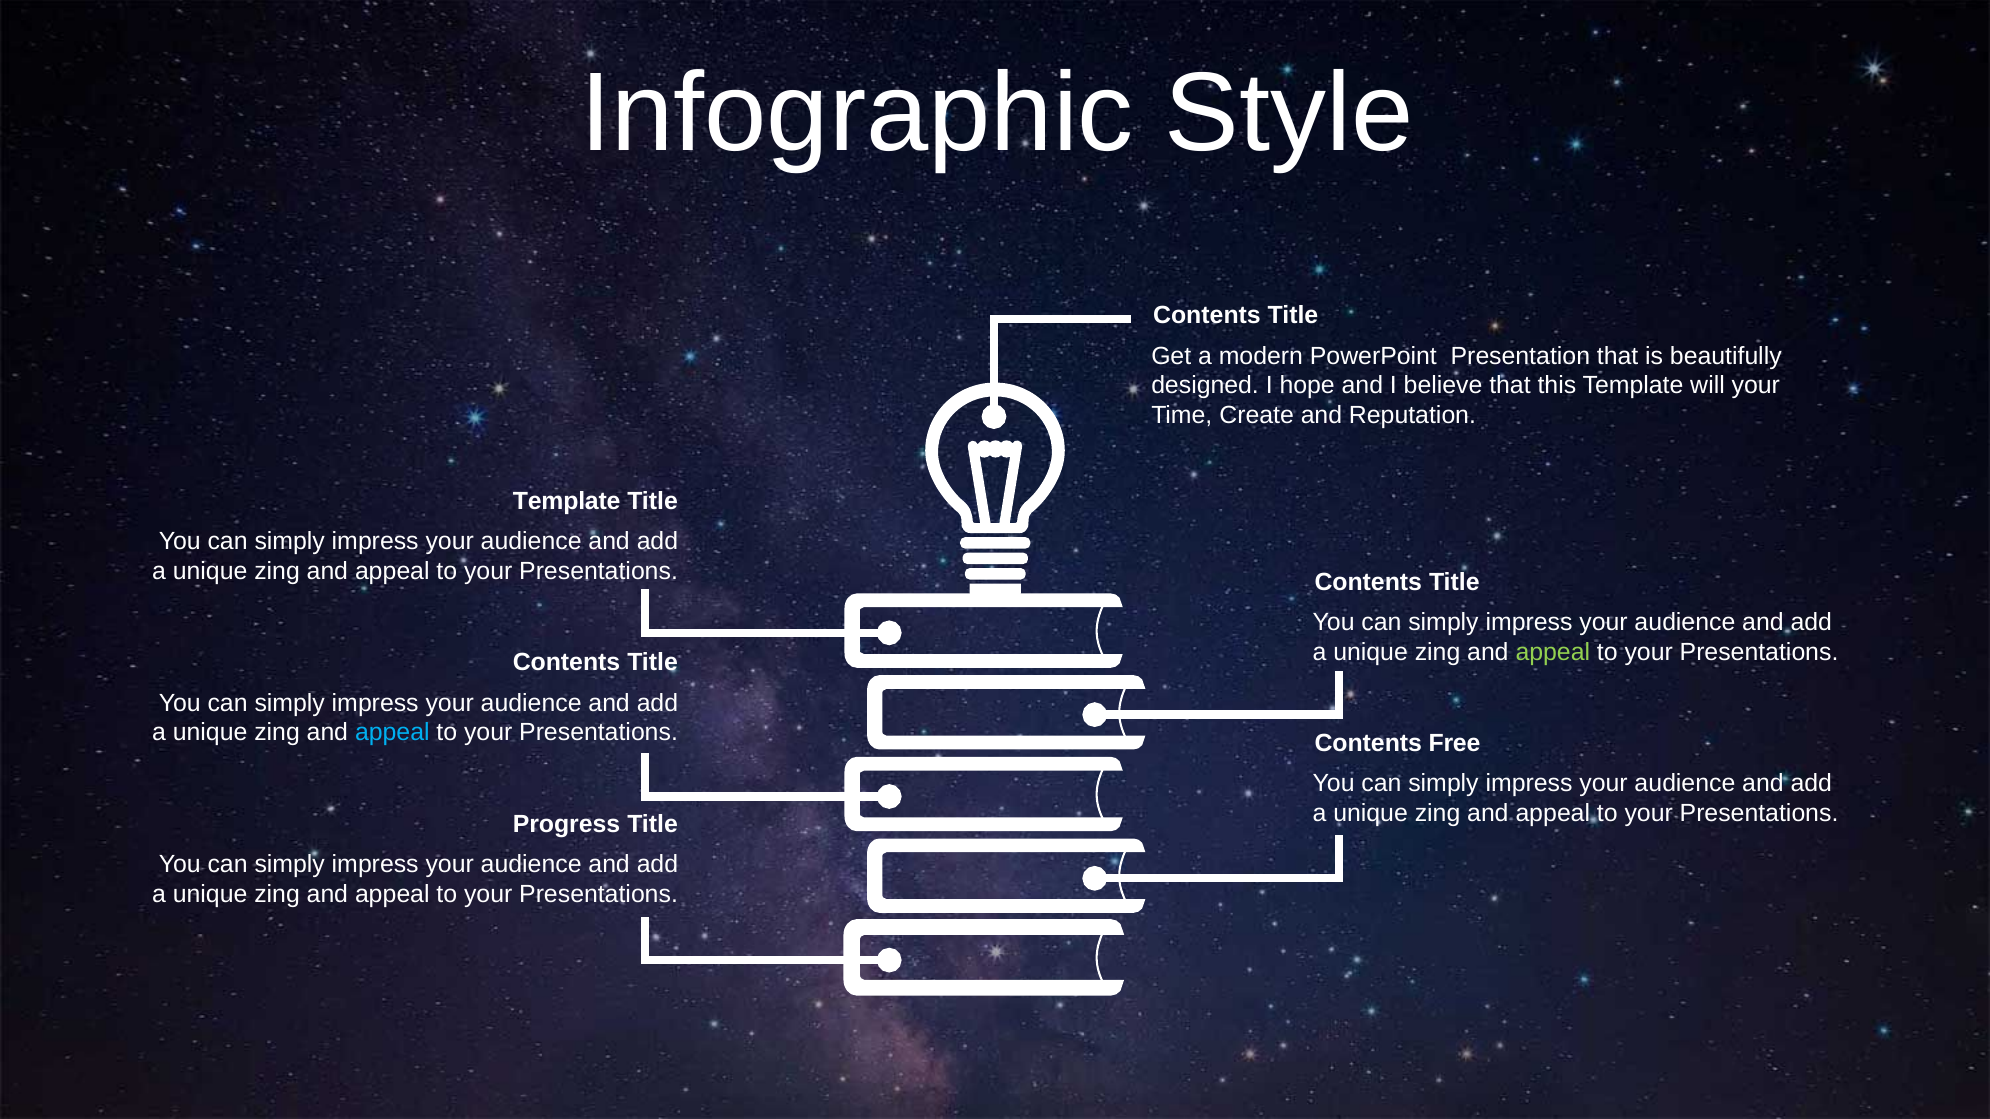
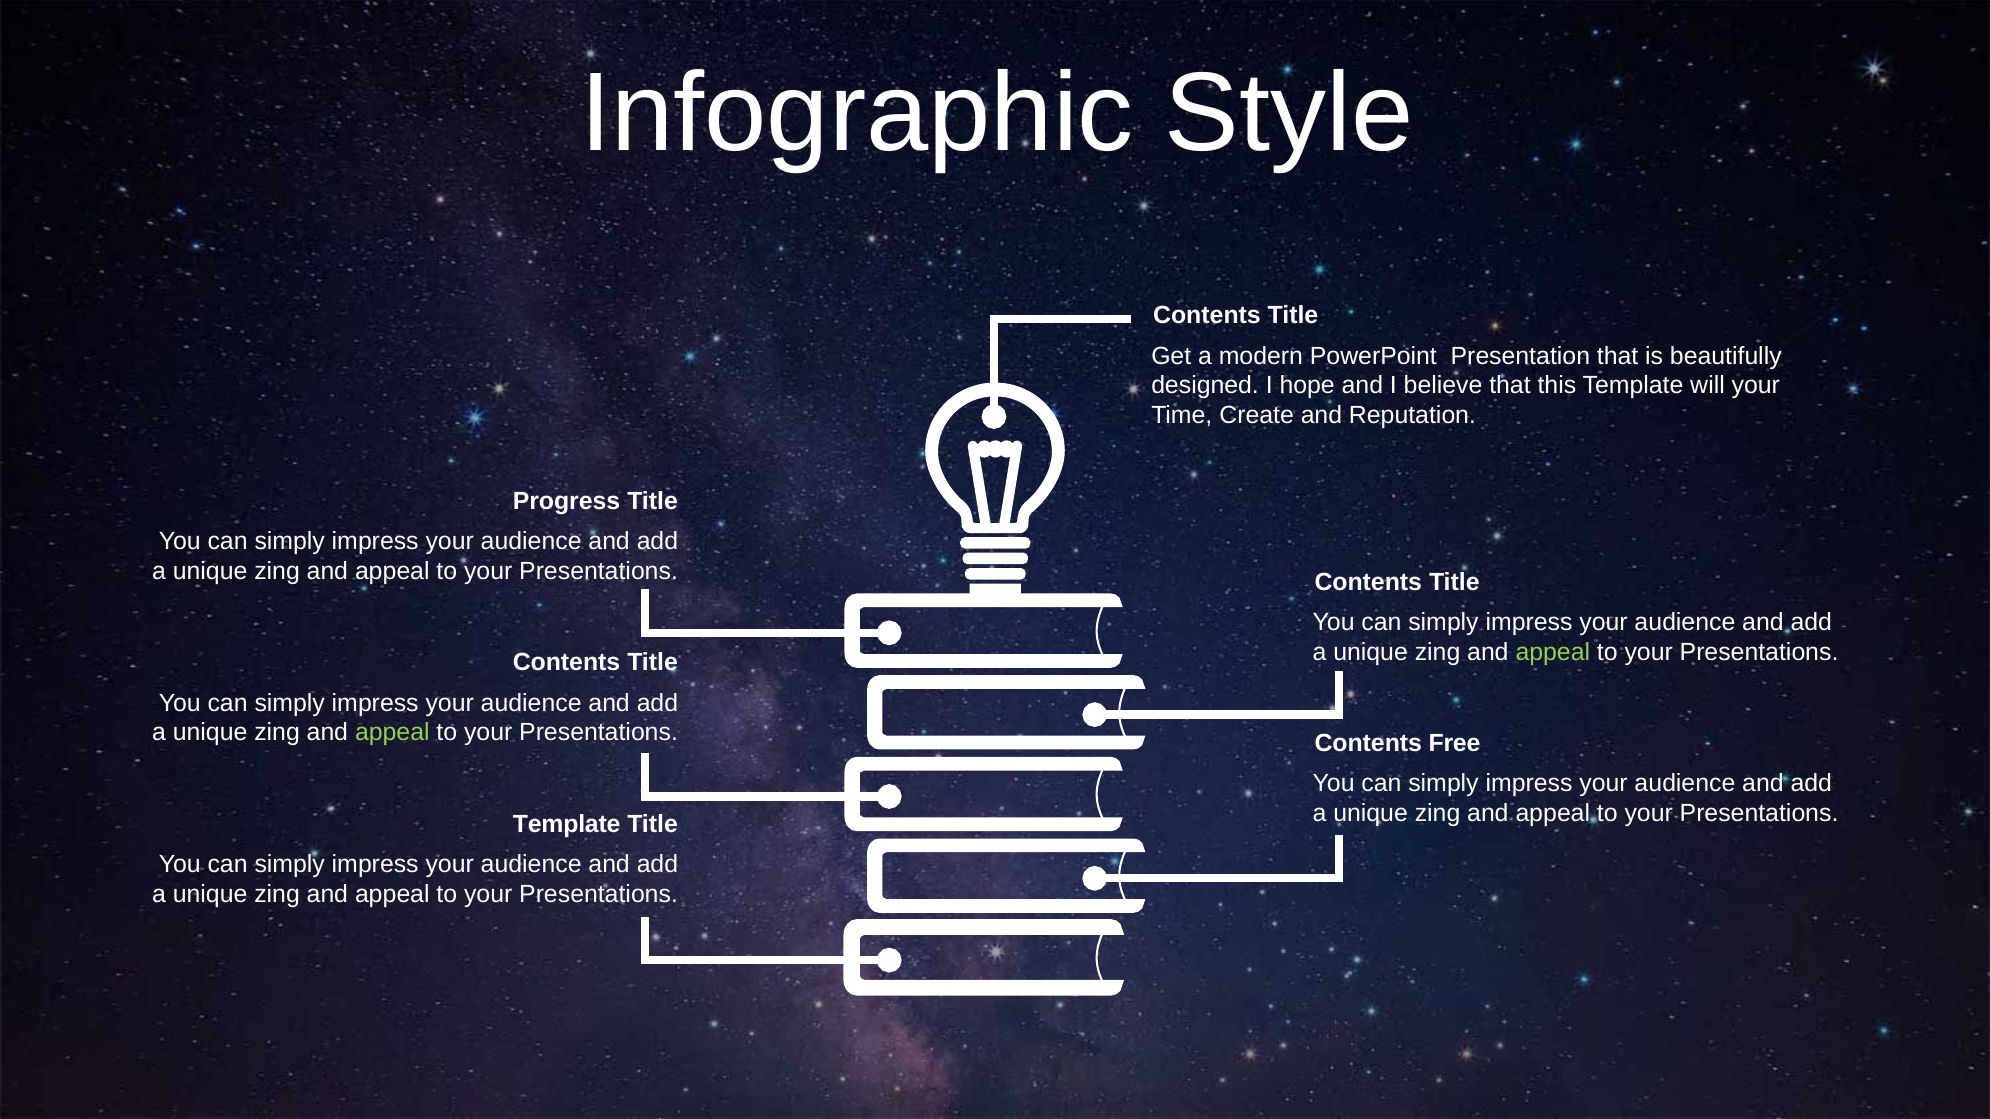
Template at (567, 502): Template -> Progress
appeal at (392, 733) colour: light blue -> light green
Progress at (567, 824): Progress -> Template
